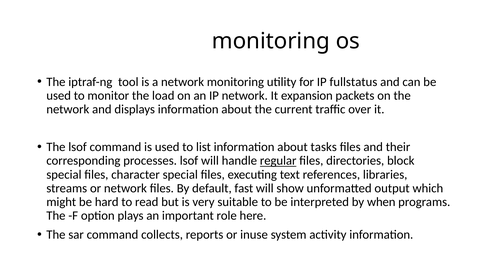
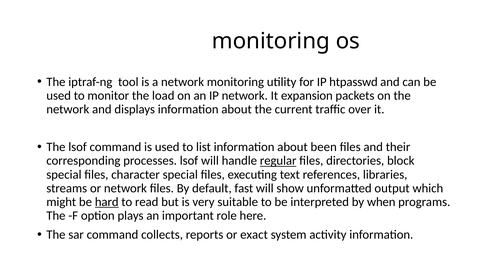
fullstatus: fullstatus -> htpasswd
tasks: tasks -> been
hard underline: none -> present
inuse: inuse -> exact
